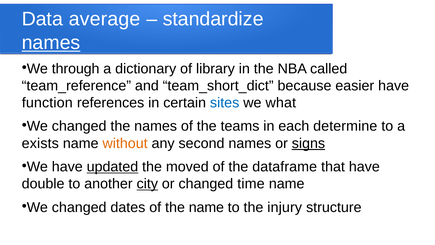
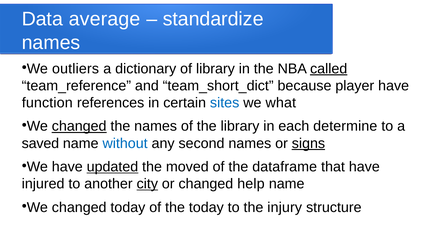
names at (51, 43) underline: present -> none
through: through -> outliers
called underline: none -> present
easier: easier -> player
changed at (79, 126) underline: none -> present
the teams: teams -> library
exists: exists -> saved
without colour: orange -> blue
double: double -> injured
time: time -> help
changed dates: dates -> today
the name: name -> today
